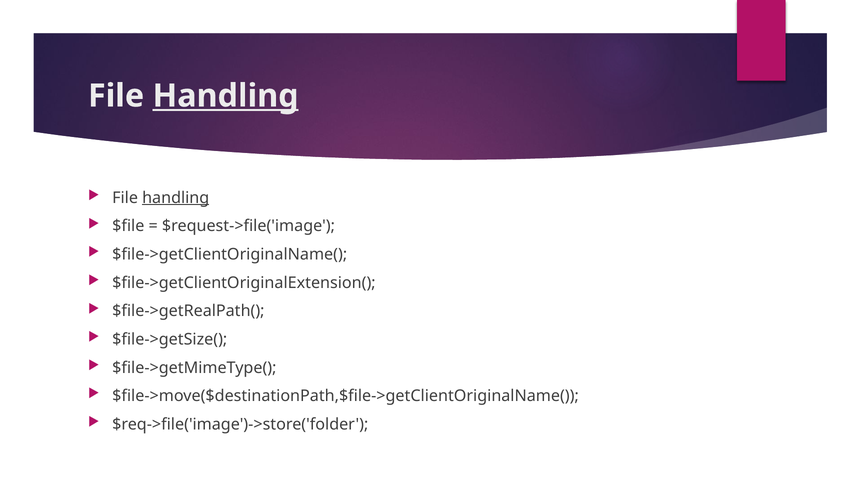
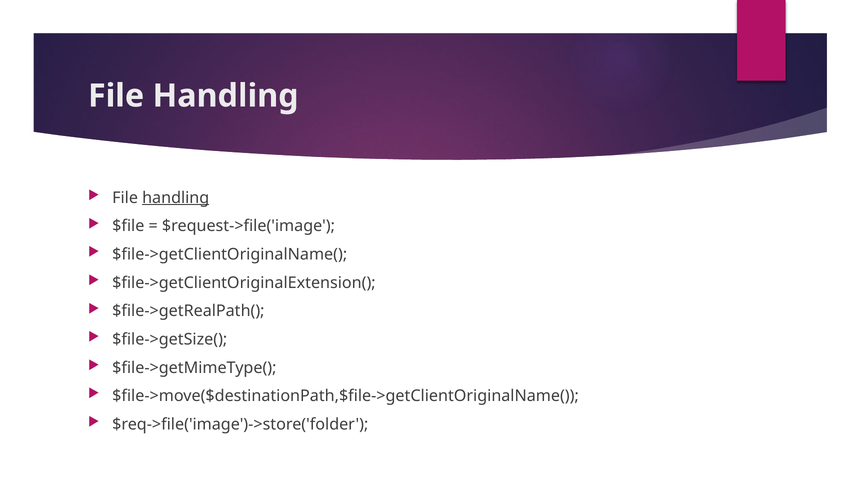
Handling at (226, 96) underline: present -> none
